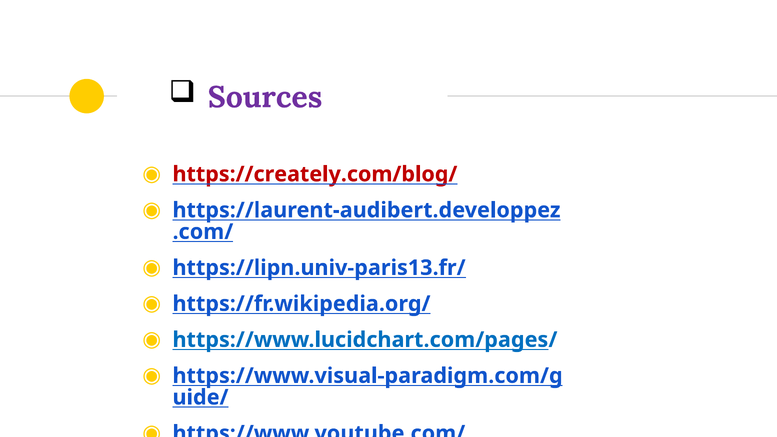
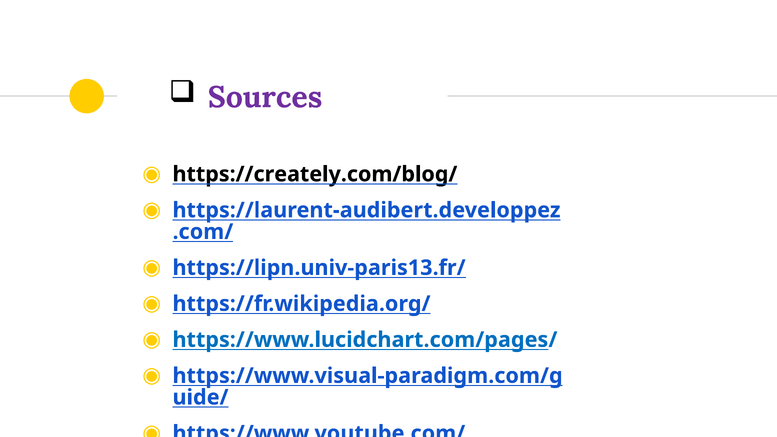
https://creately.com/blog/ colour: red -> black
